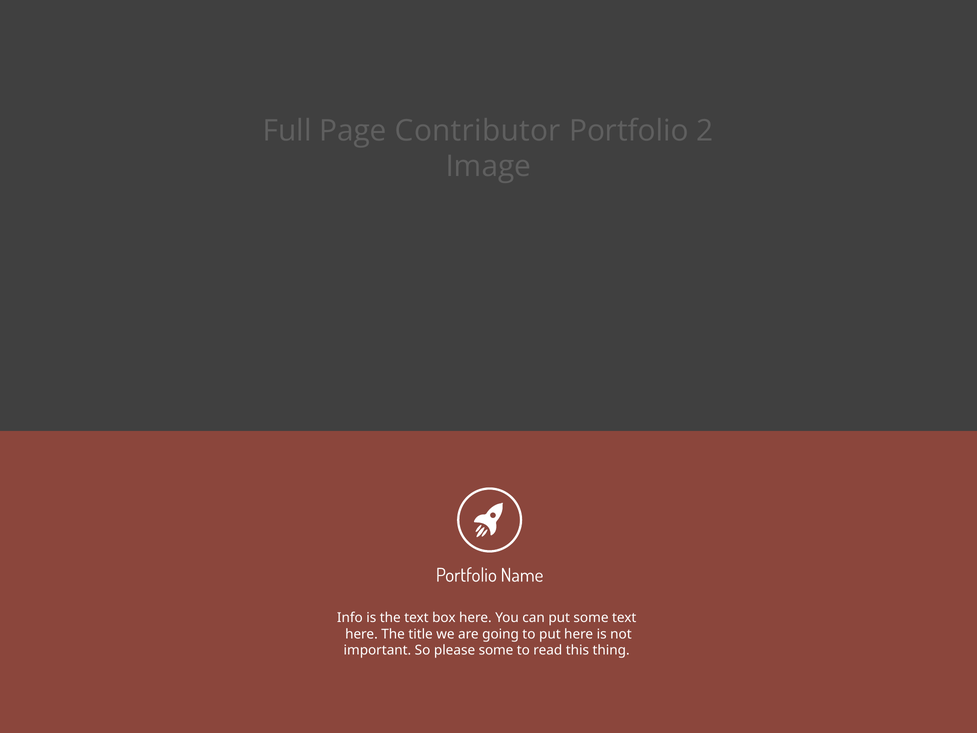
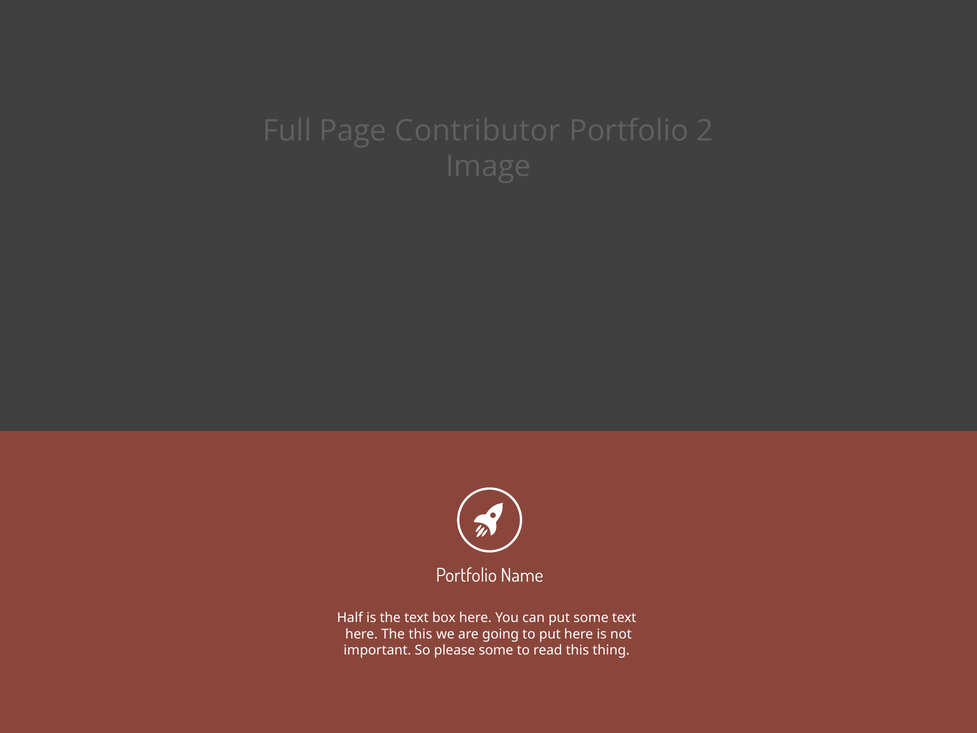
Info: Info -> Half
The title: title -> this
